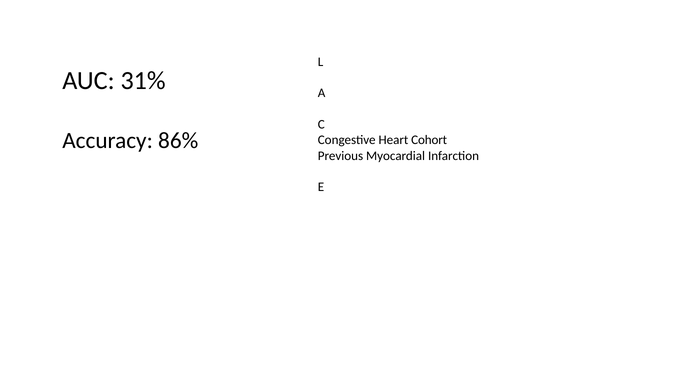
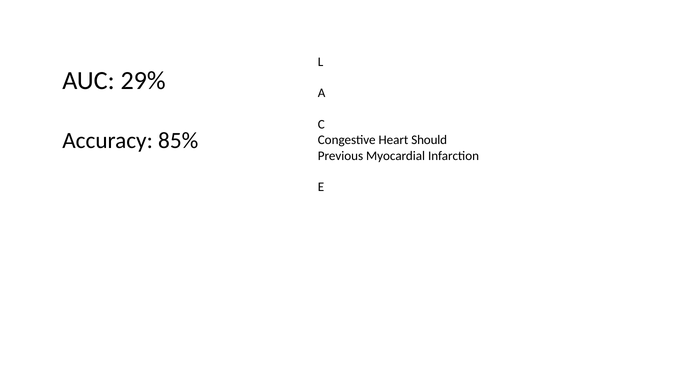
31%: 31% -> 29%
86%: 86% -> 85%
Cohort: Cohort -> Should
